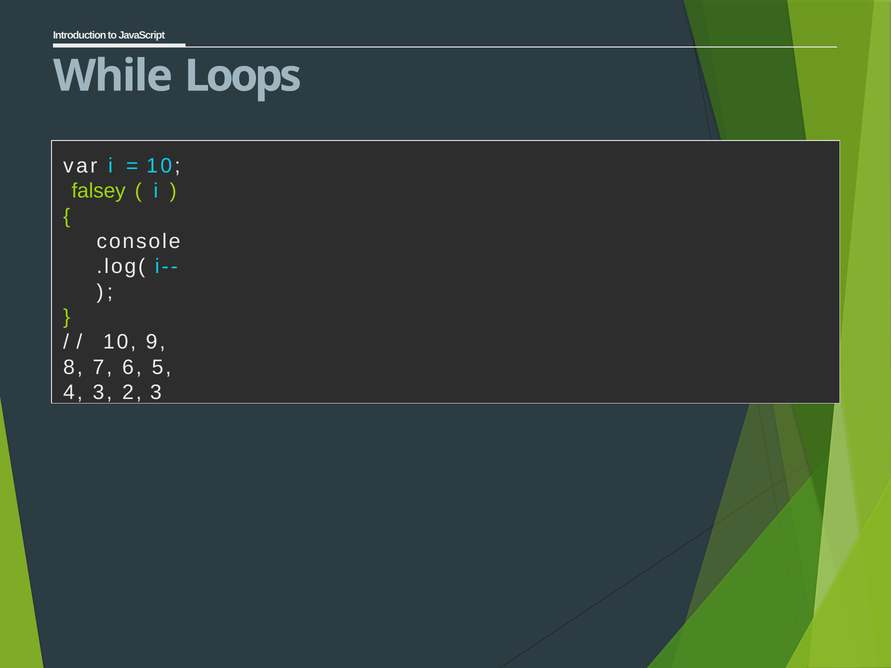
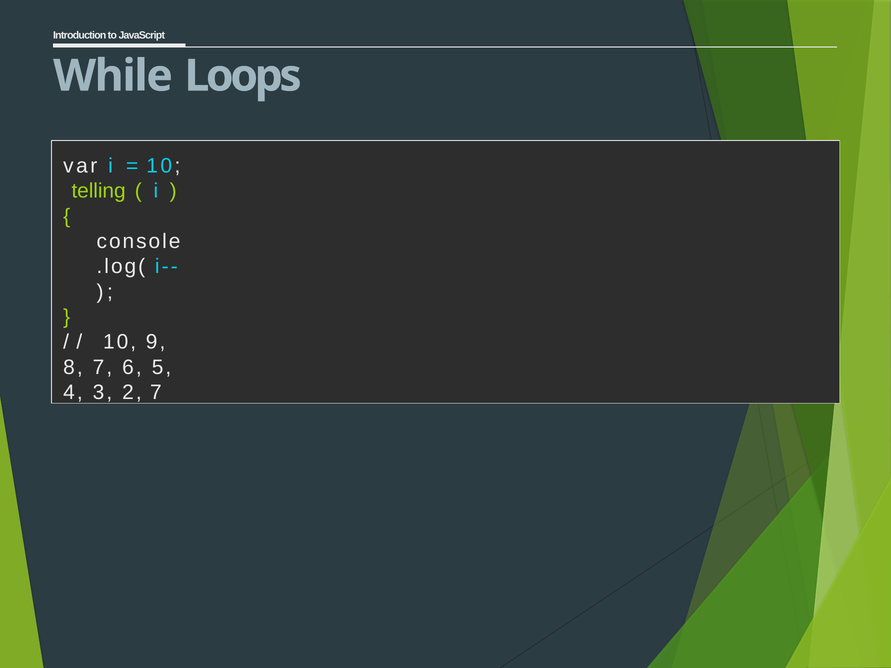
falsey: falsey -> telling
2 3: 3 -> 7
